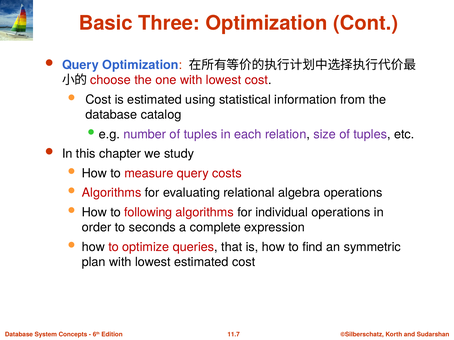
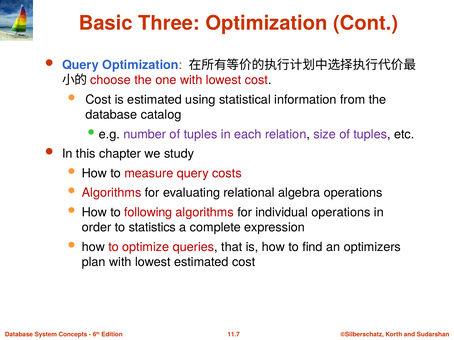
seconds: seconds -> statistics
symmetric: symmetric -> optimizers
